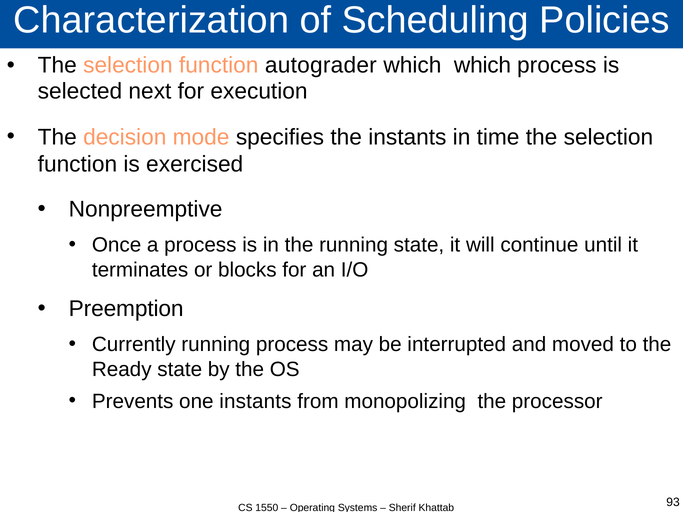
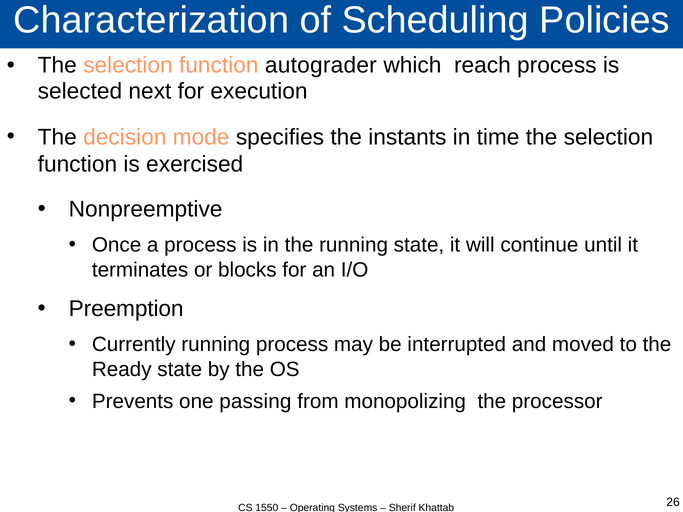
which which: which -> reach
one instants: instants -> passing
93: 93 -> 26
